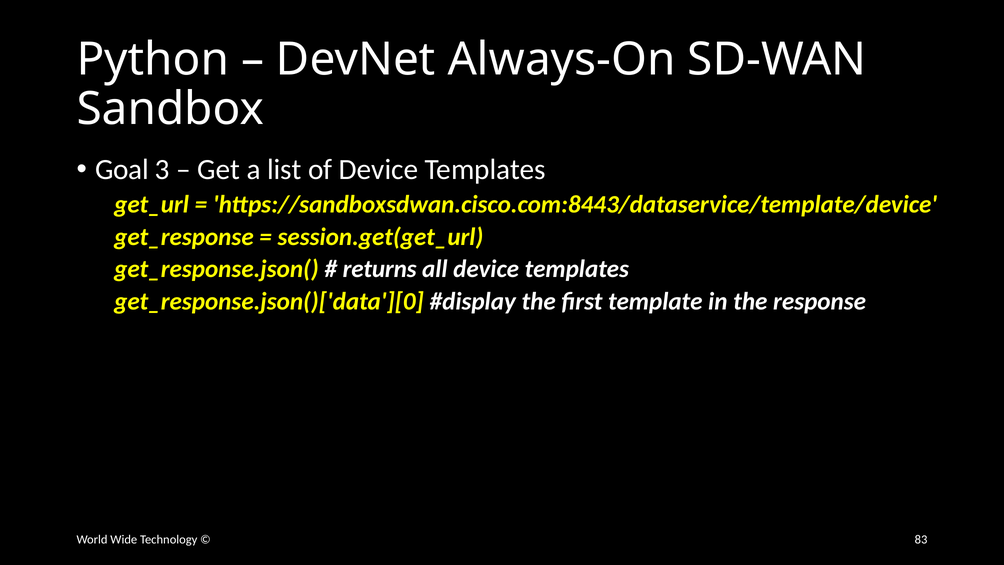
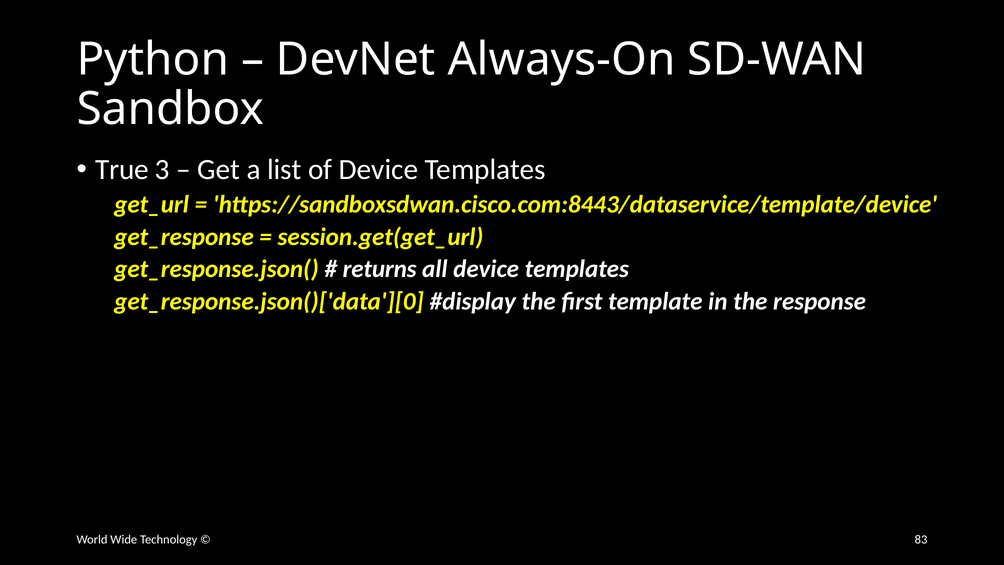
Goal: Goal -> True
